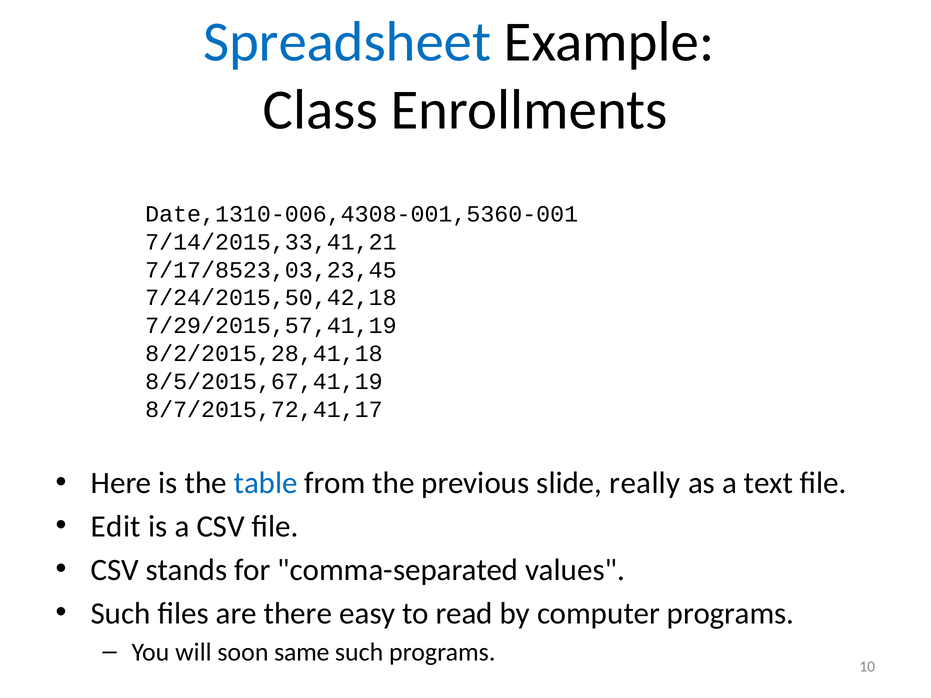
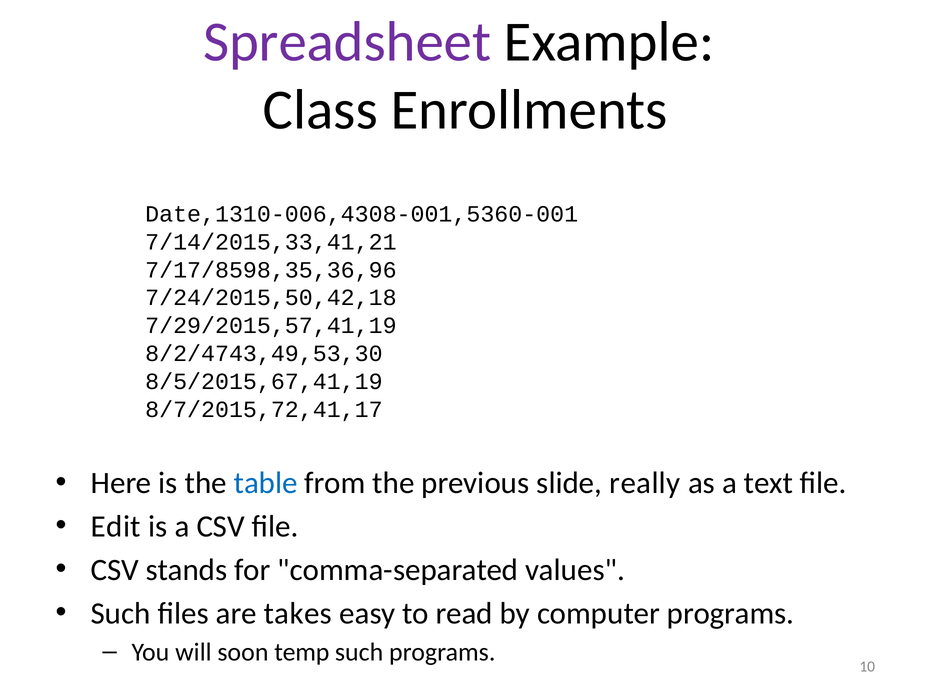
Spreadsheet colour: blue -> purple
7/17/8523,03,23,45: 7/17/8523,03,23,45 -> 7/17/8598,35,36,96
8/2/2015,28,41,18: 8/2/2015,28,41,18 -> 8/2/4743,49,53,30
there: there -> takes
same: same -> temp
